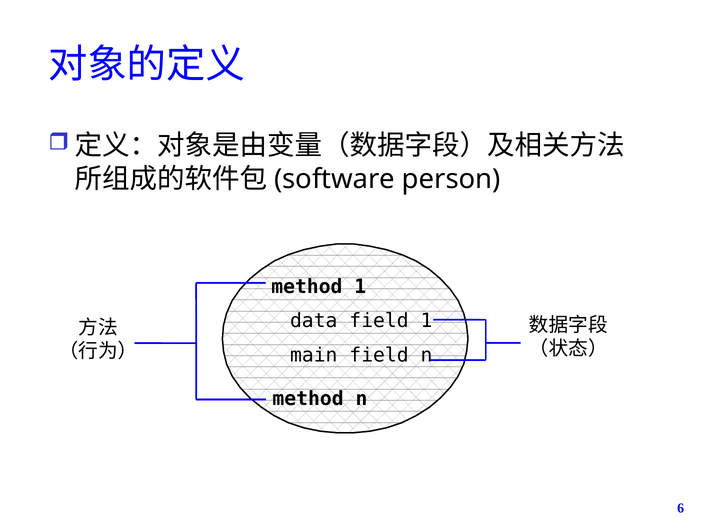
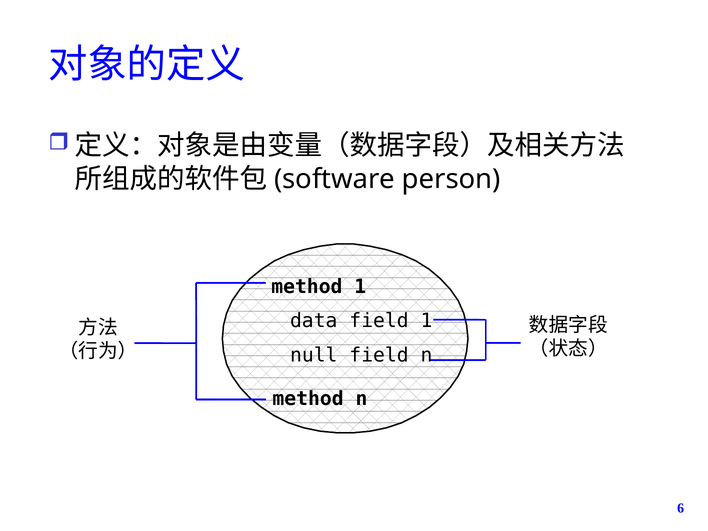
main: main -> null
